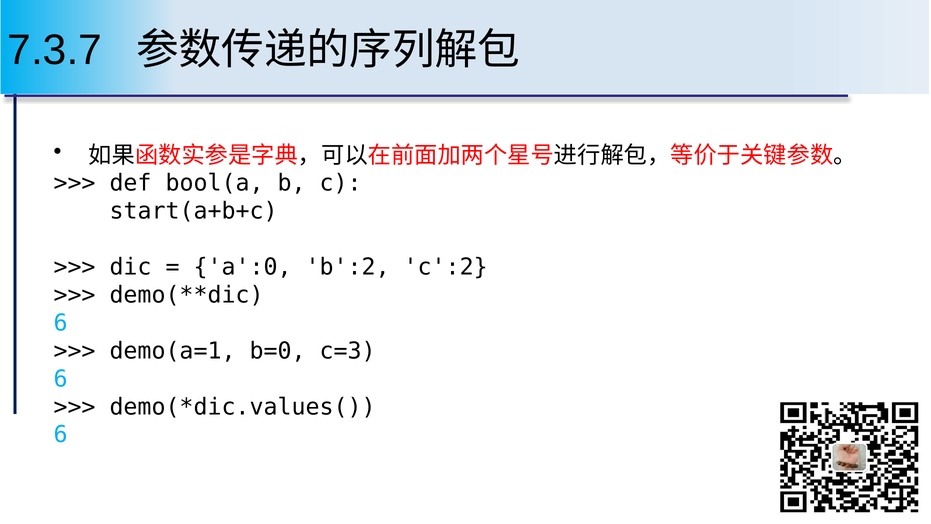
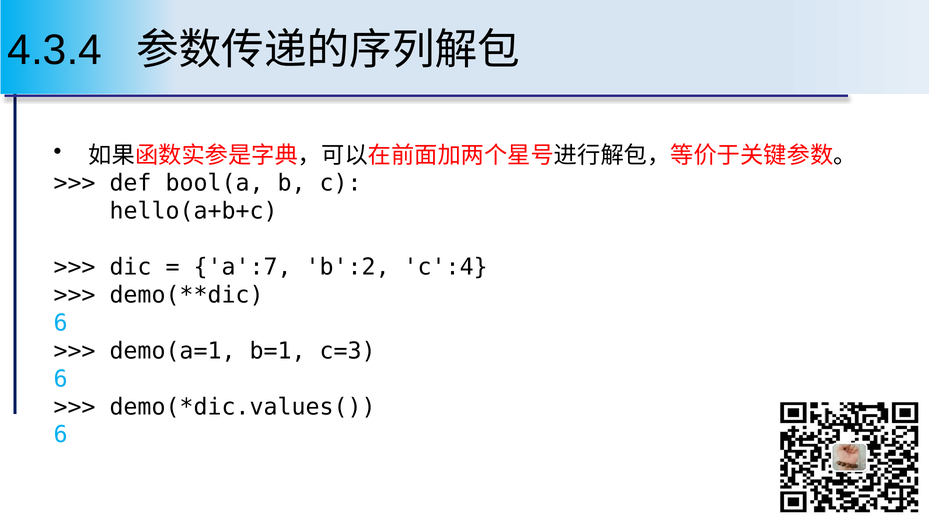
7.3.7: 7.3.7 -> 4.3.4
start(a+b+c: start(a+b+c -> hello(a+b+c
a':0: a':0 -> a':7
c':2: c':2 -> c':4
b=0: b=0 -> b=1
